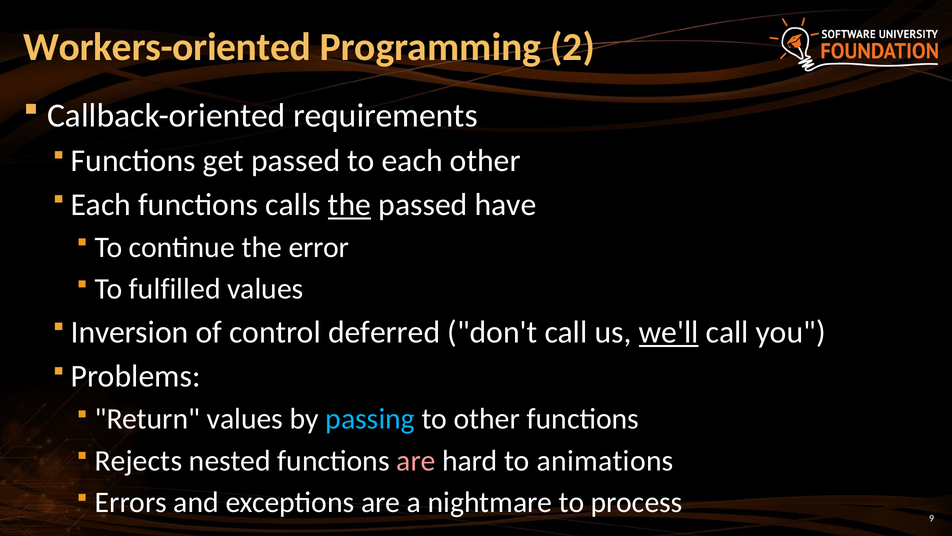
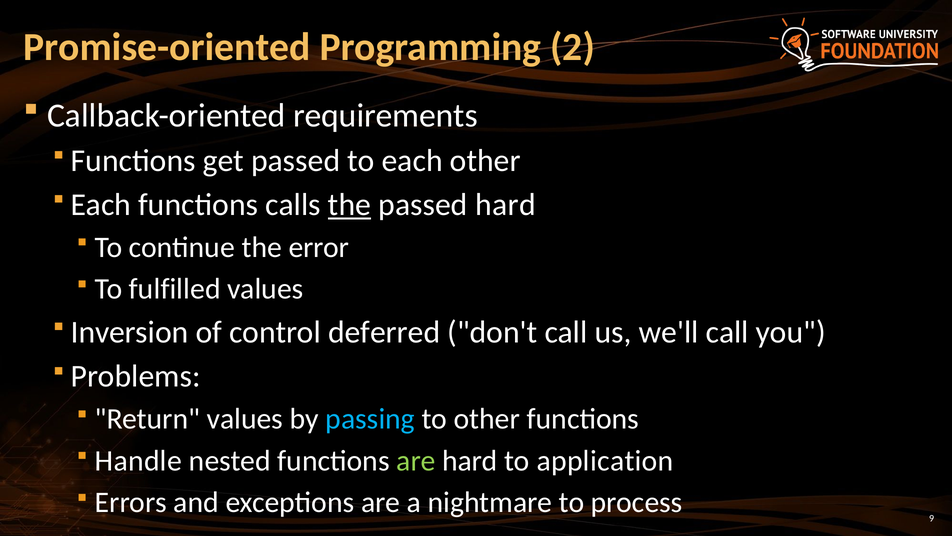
Workers-oriented: Workers-oriented -> Promise-oriented
passed have: have -> hard
we'll underline: present -> none
Rejects: Rejects -> Handle
are at (416, 460) colour: pink -> light green
animations: animations -> application
